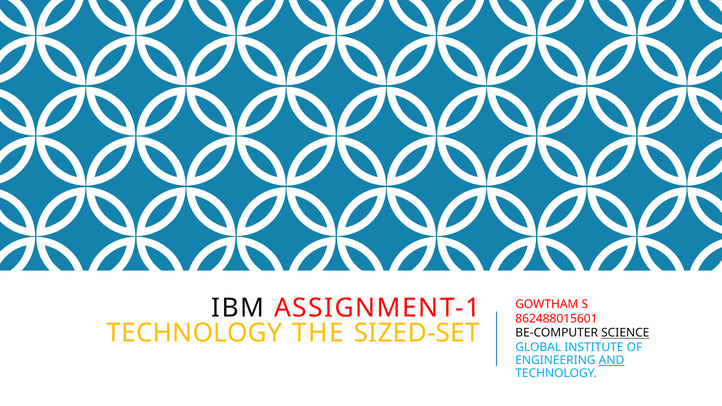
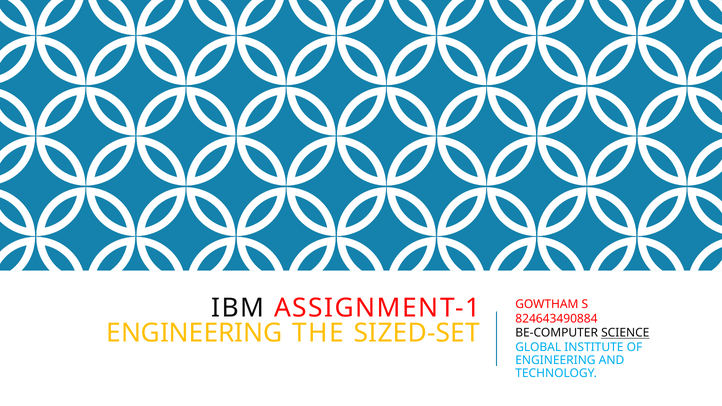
862488015601: 862488015601 -> 824643490884
TECHNOLOGY at (194, 333): TECHNOLOGY -> ENGINEERING
AND underline: present -> none
